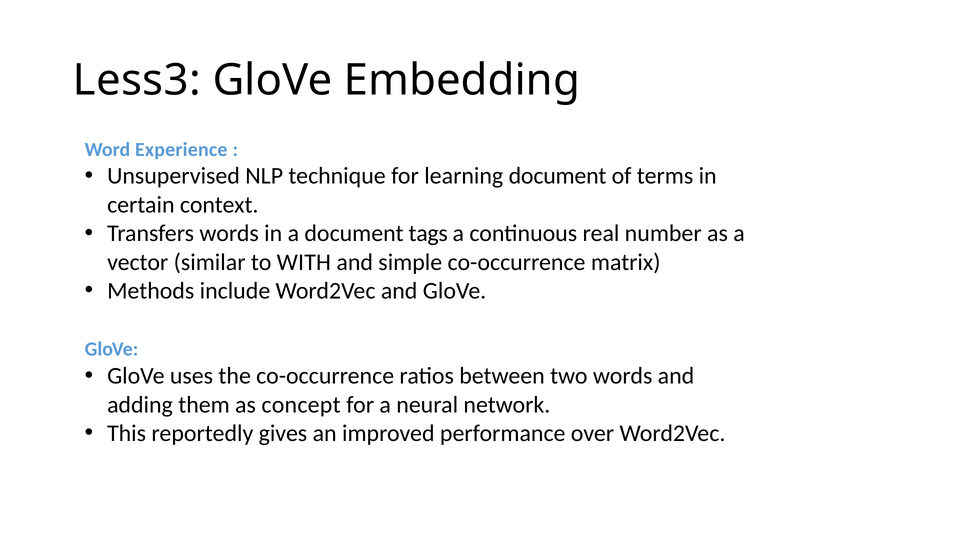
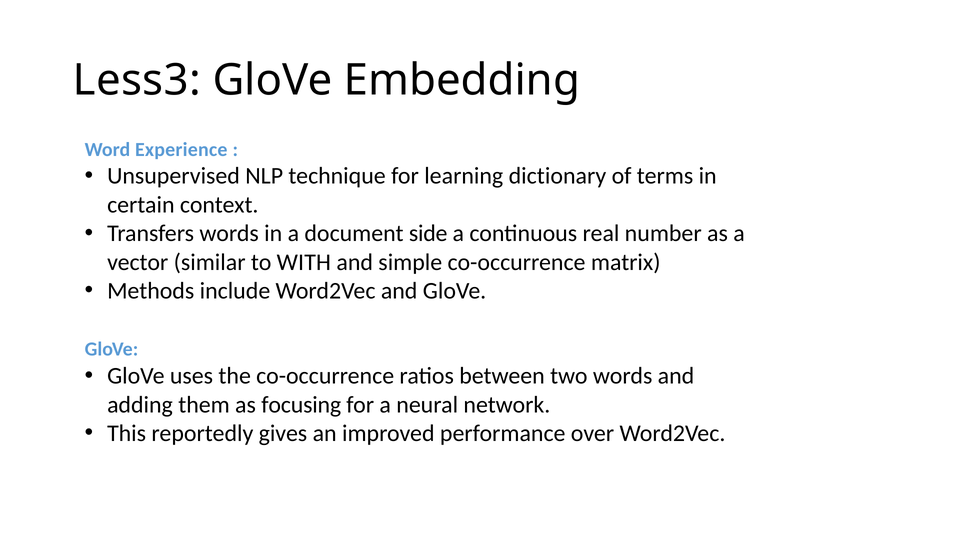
learning document: document -> dictionary
tags: tags -> side
concept: concept -> focusing
